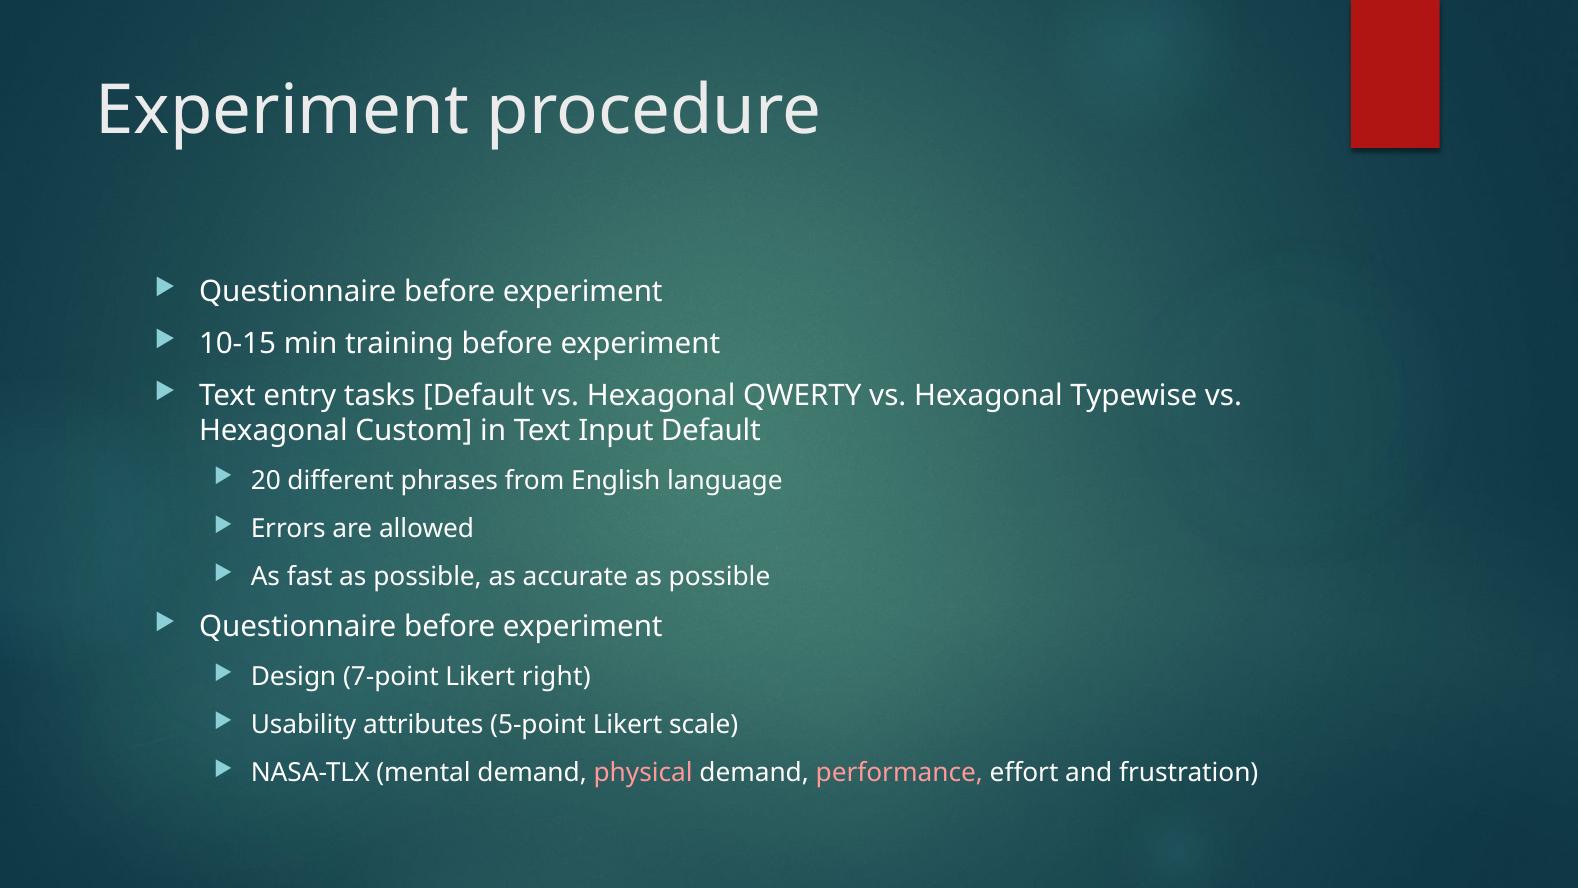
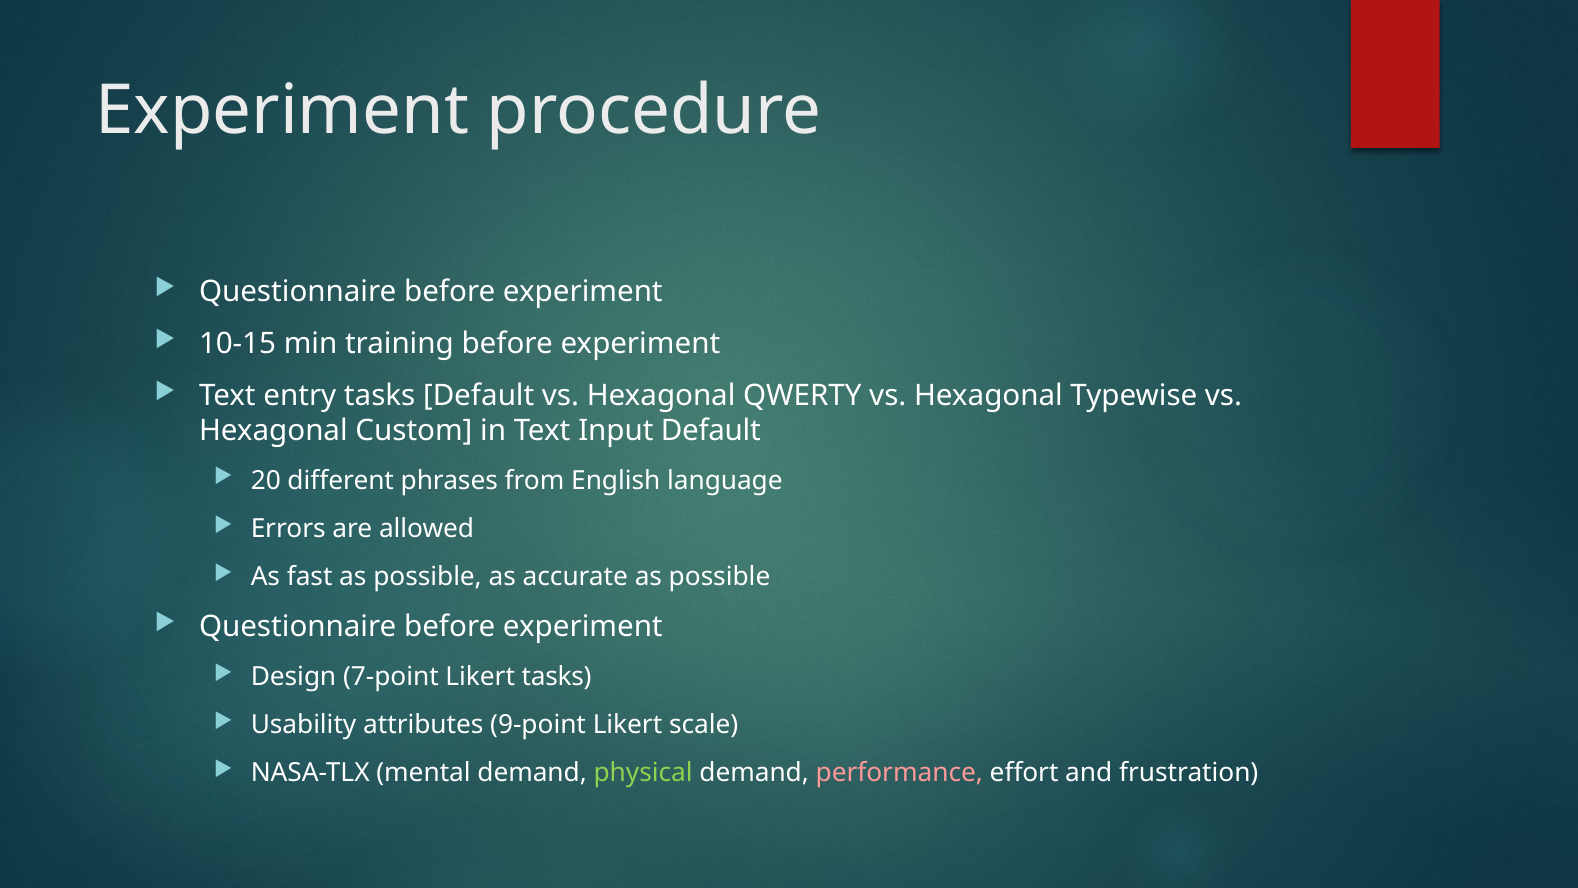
Likert right: right -> tasks
5-point: 5-point -> 9-point
physical colour: pink -> light green
